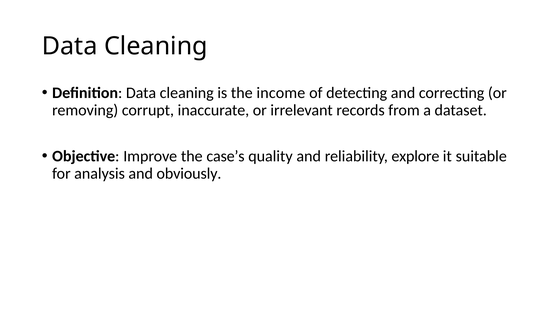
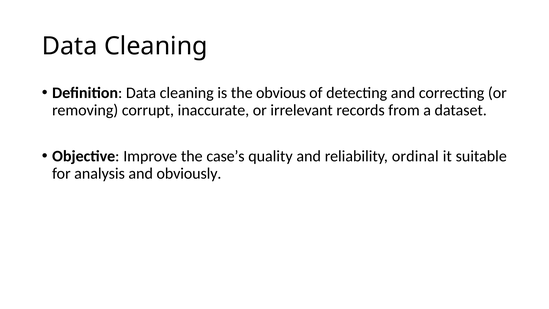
income: income -> obvious
explore: explore -> ordinal
